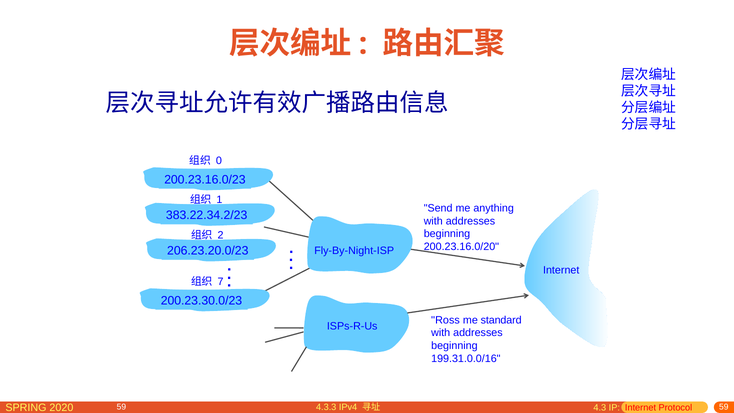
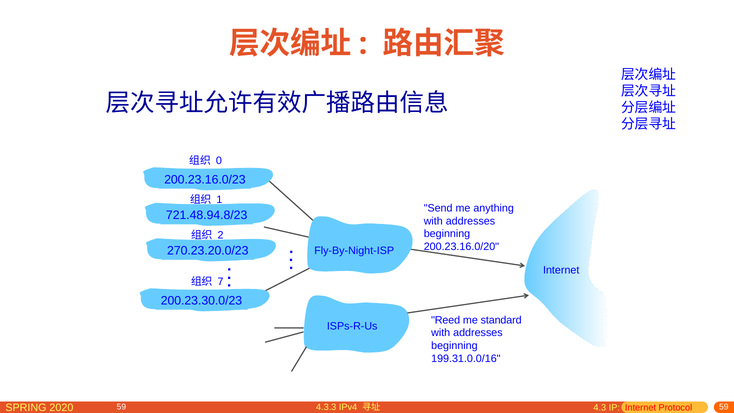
383.22.34.2/23: 383.22.34.2/23 -> 721.48.94.8/23
206.23.20.0/23: 206.23.20.0/23 -> 270.23.20.0/23
Ross: Ross -> Reed
